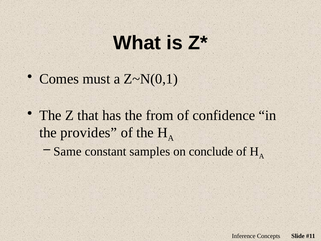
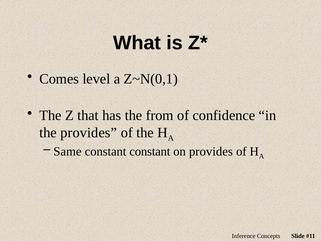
must: must -> level
constant samples: samples -> constant
on conclude: conclude -> provides
